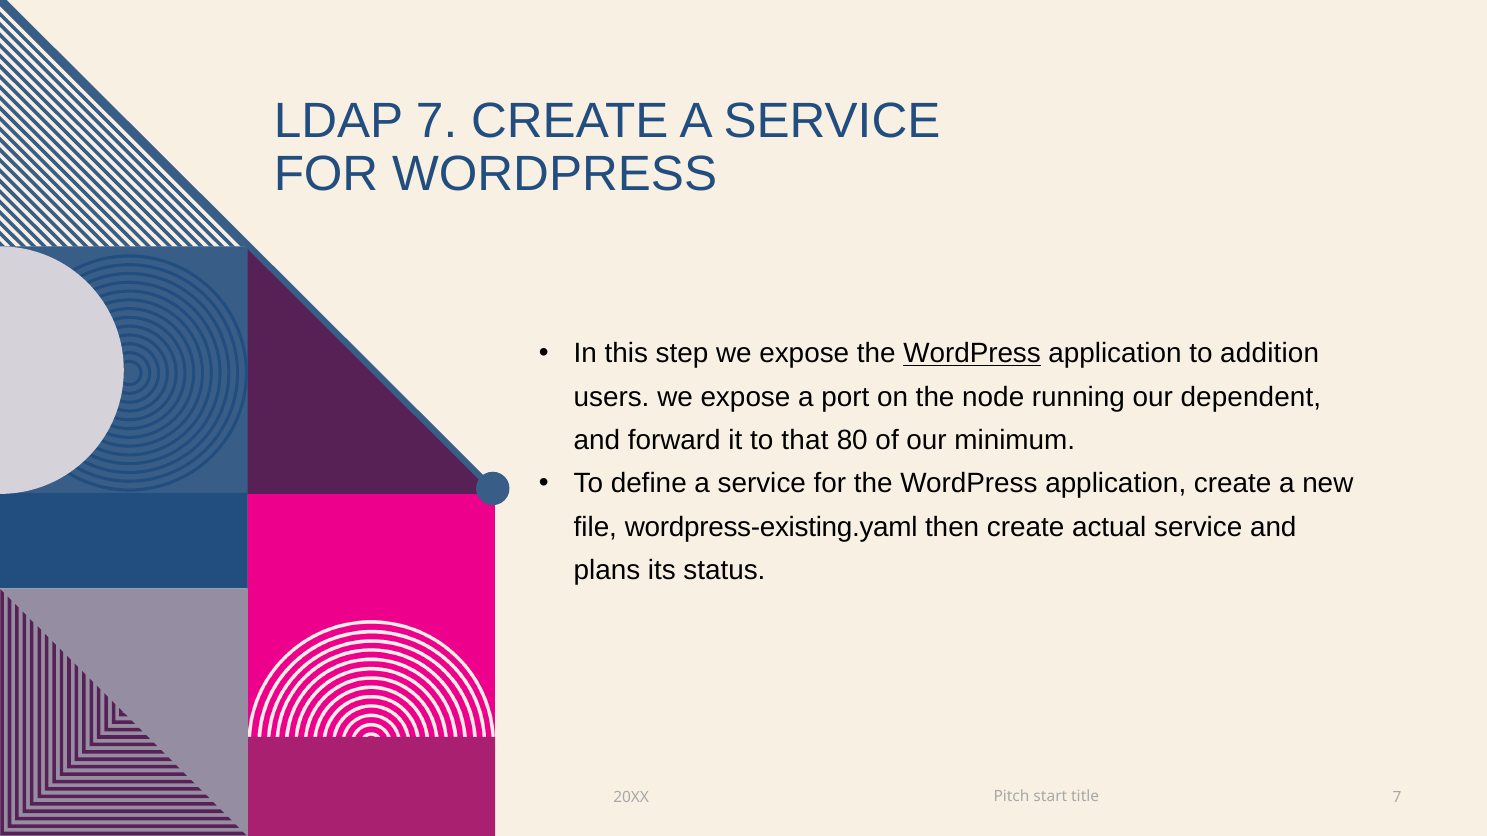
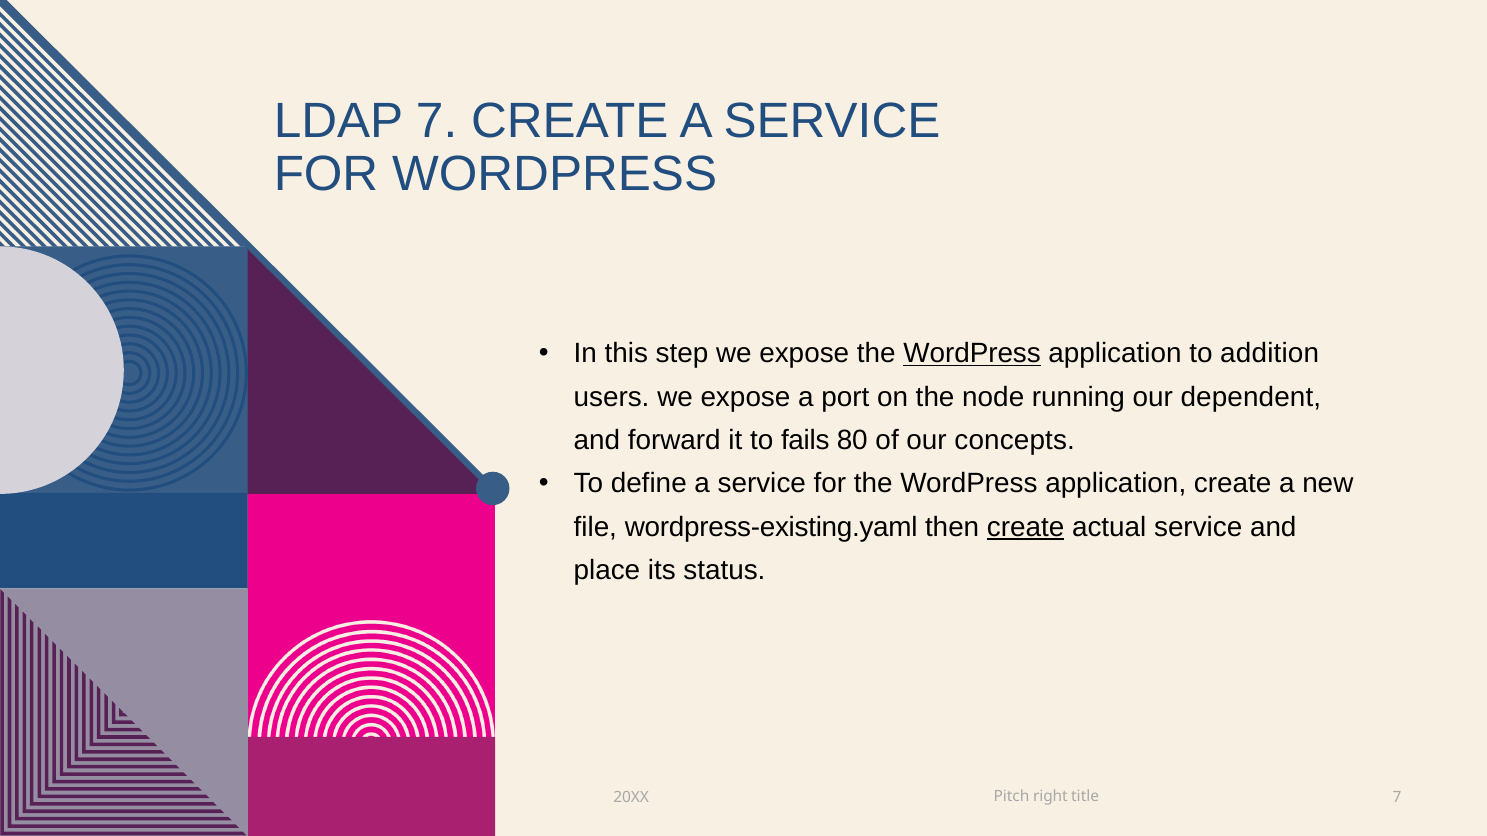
that: that -> fails
minimum: minimum -> concepts
create at (1026, 527) underline: none -> present
plans: plans -> place
start: start -> right
